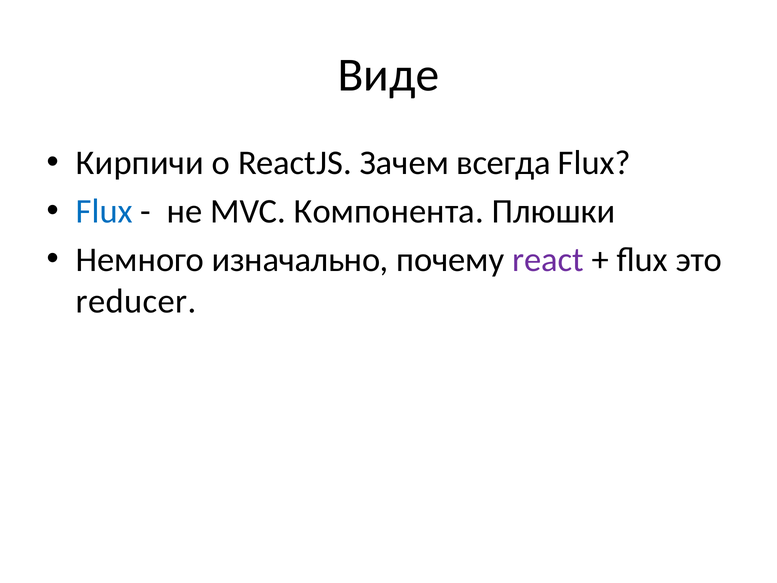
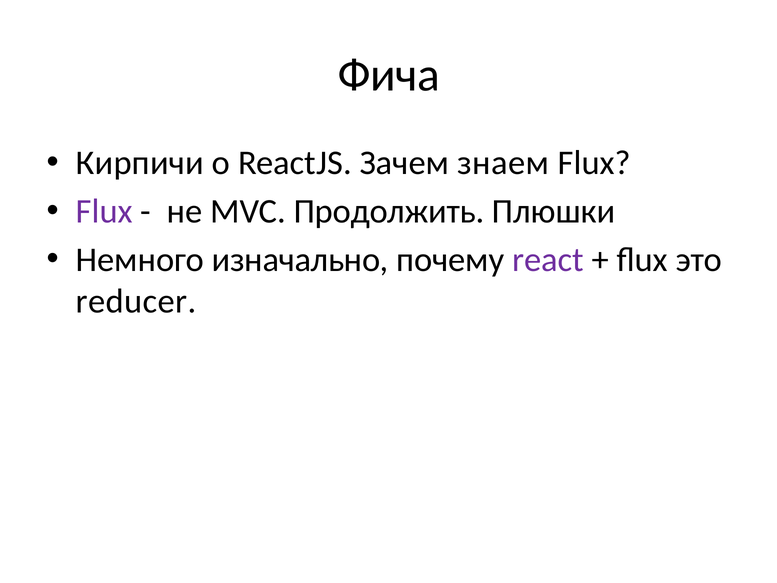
Виде: Виде -> Фича
всегда: всегда -> знаем
Flux at (104, 211) colour: blue -> purple
Компонента: Компонента -> Продолжить
